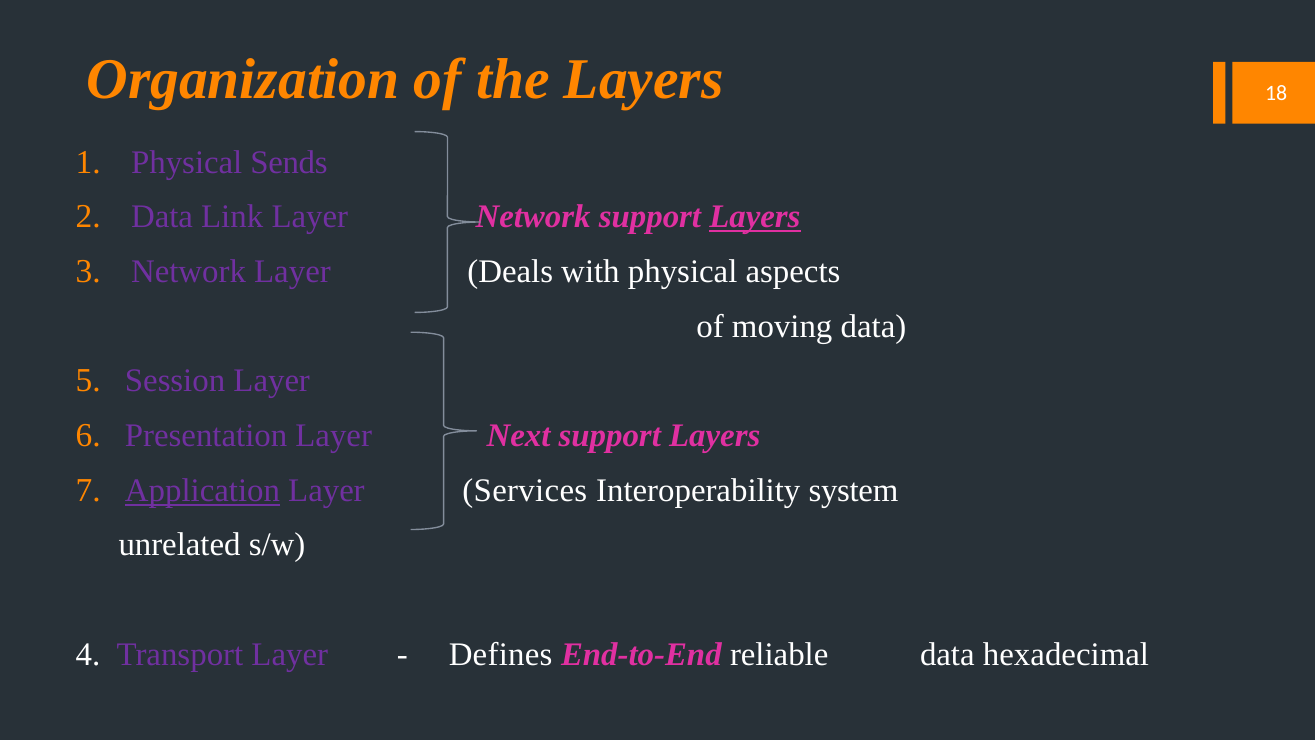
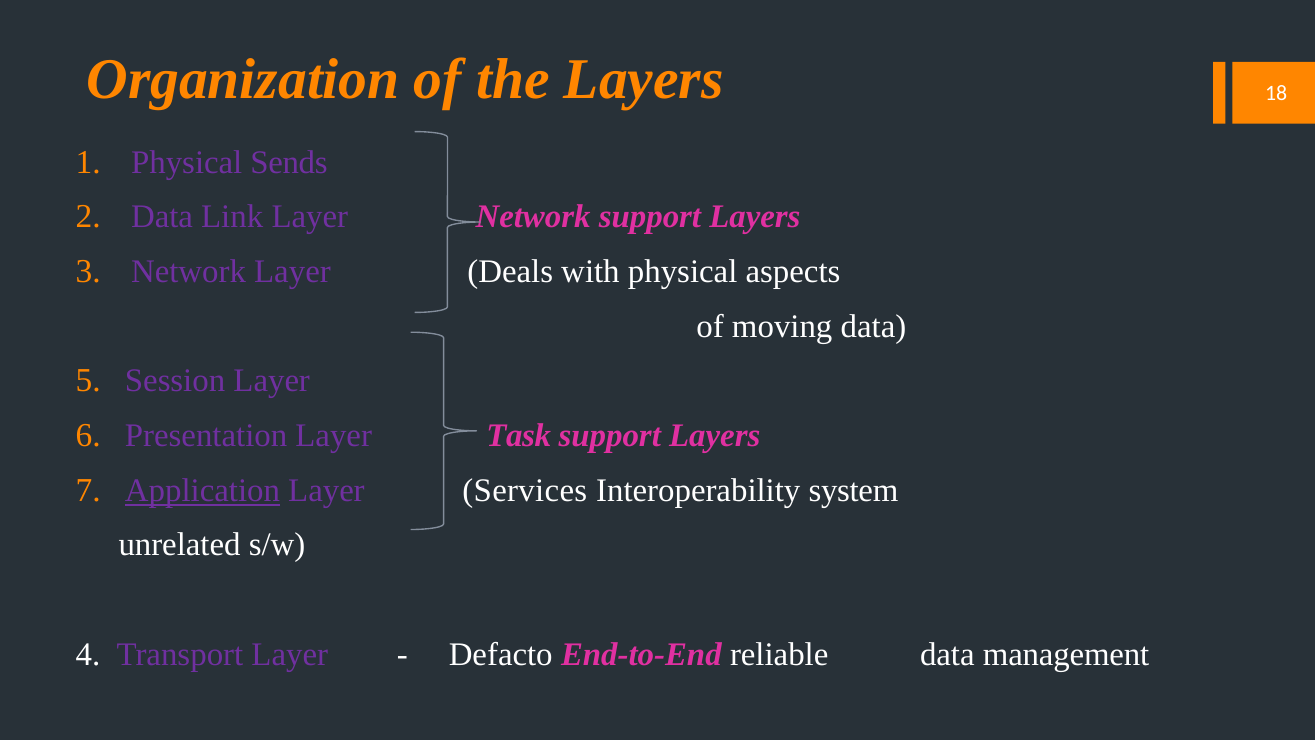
Layers at (755, 217) underline: present -> none
Next: Next -> Task
Defines: Defines -> Defacto
hexadecimal: hexadecimal -> management
